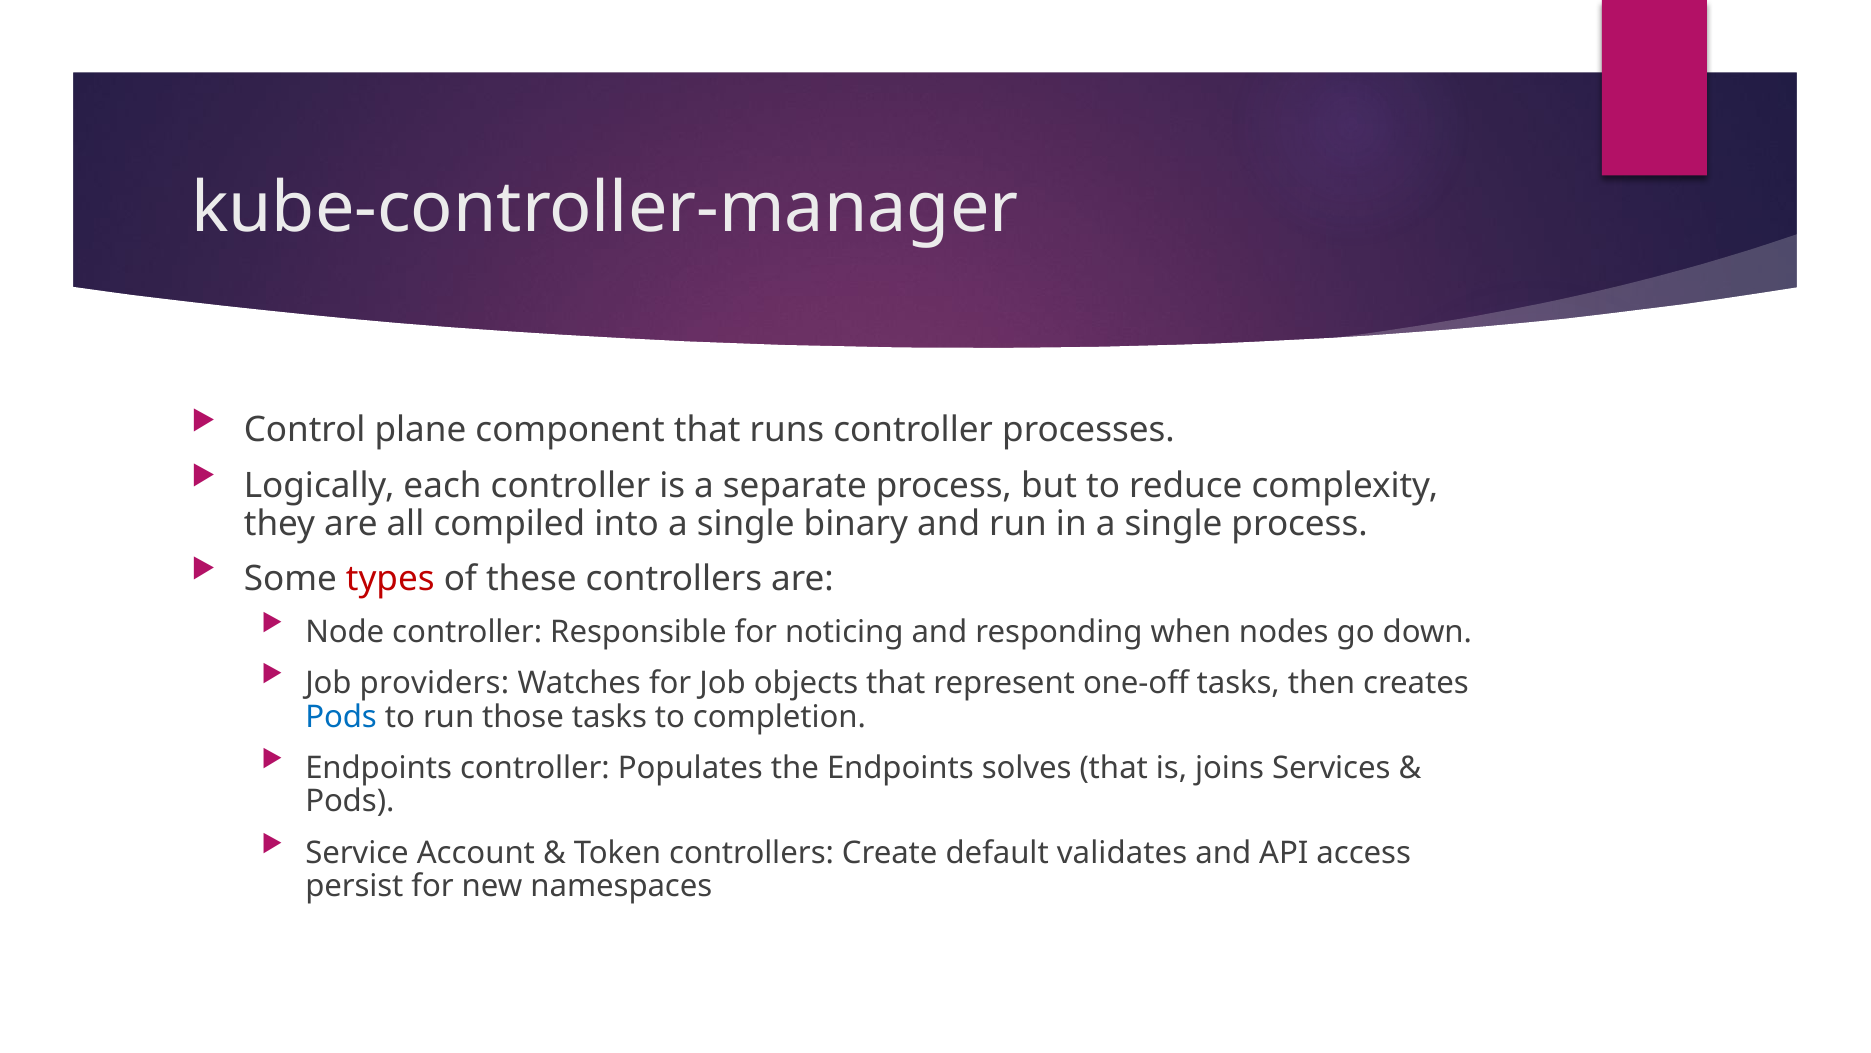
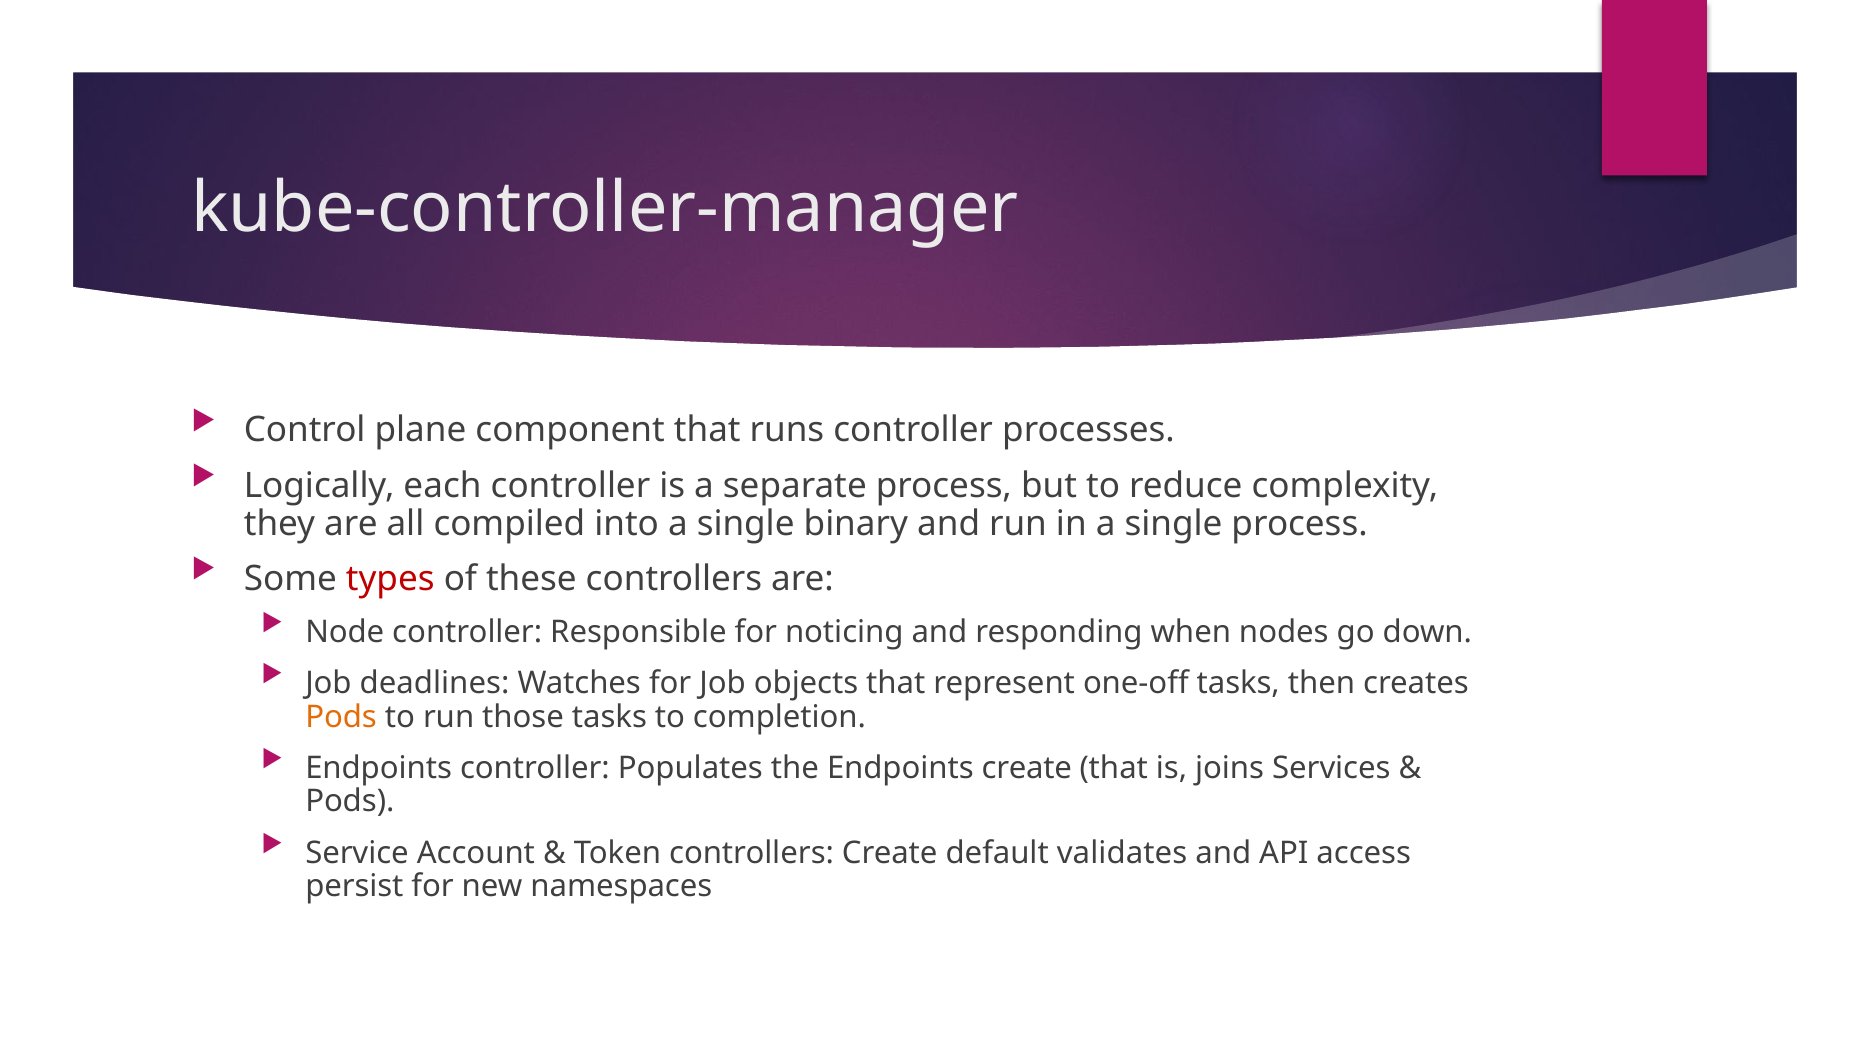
providers: providers -> deadlines
Pods at (341, 716) colour: blue -> orange
Endpoints solves: solves -> create
